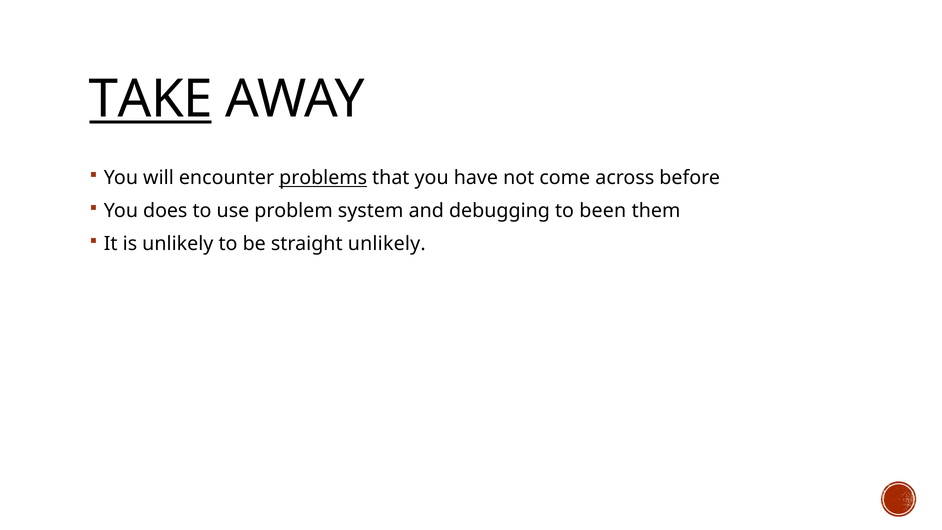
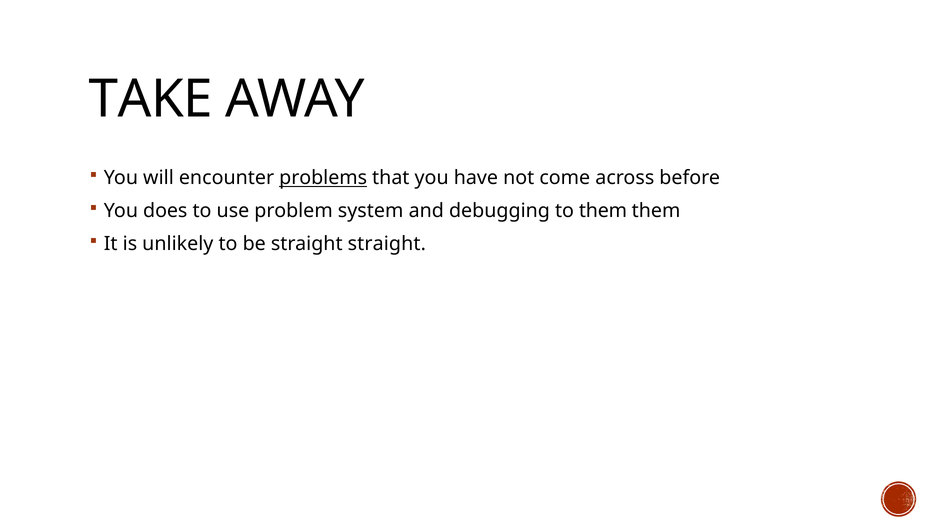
TAKE underline: present -> none
to been: been -> them
straight unlikely: unlikely -> straight
